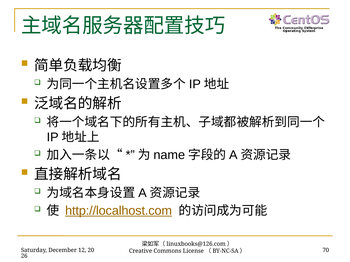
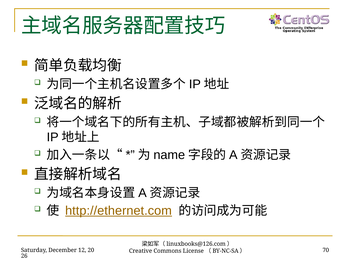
http://localhost.com: http://localhost.com -> http://ethernet.com
